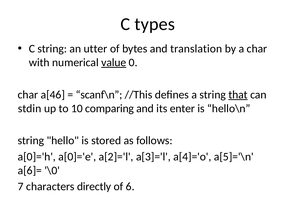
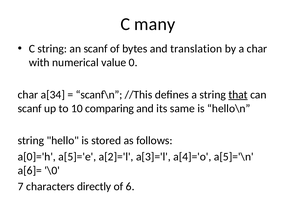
types: types -> many
an utter: utter -> scanf
value underline: present -> none
a[46: a[46 -> a[34
stdin at (30, 108): stdin -> scanf
enter: enter -> same
a[0]='e: a[0]='e -> a[5]='e
